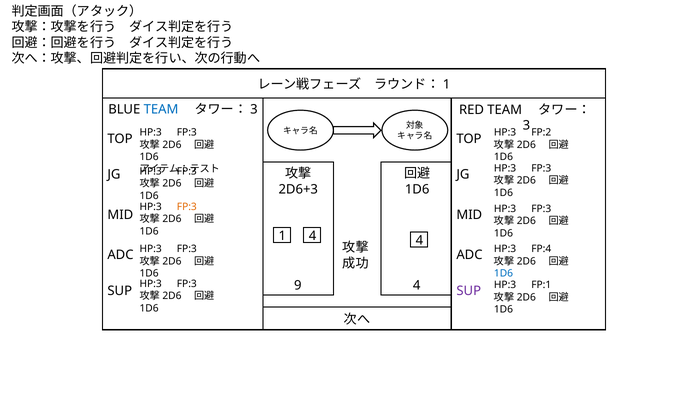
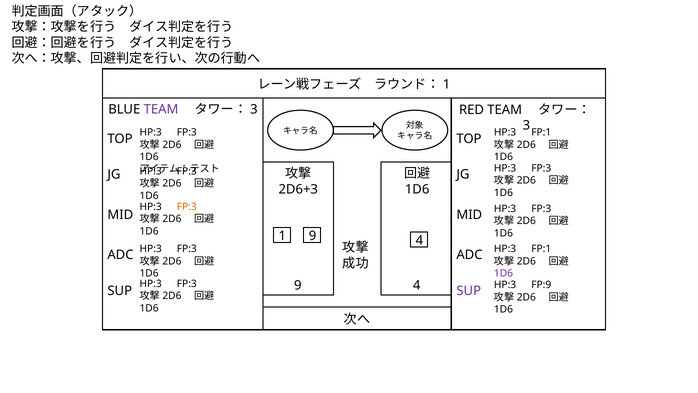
TEAM at (161, 109) colour: blue -> purple
FP:2 at (541, 132): FP:2 -> FP:1
1 4: 4 -> 9
FP:4 at (541, 249): FP:4 -> FP:1
1D6 at (504, 273) colour: blue -> purple
FP:1: FP:1 -> FP:9
